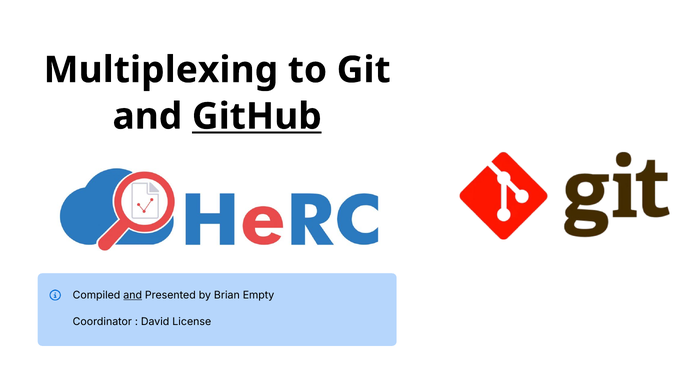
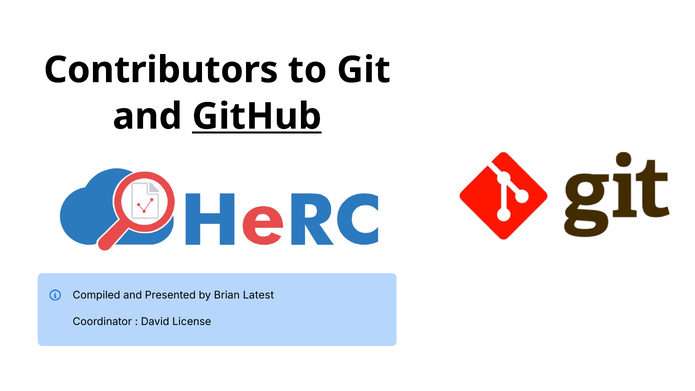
Multiplexing: Multiplexing -> Contributors
and at (133, 295) underline: present -> none
Empty: Empty -> Latest
